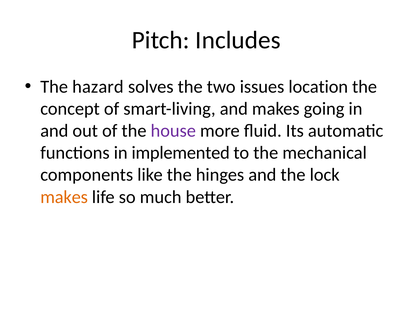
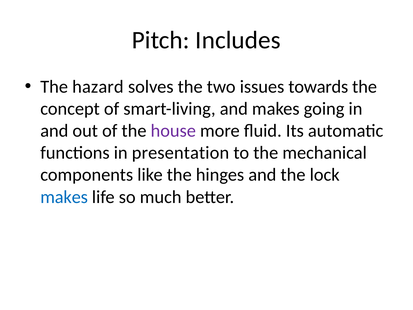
location: location -> towards
implemented: implemented -> presentation
makes at (64, 197) colour: orange -> blue
